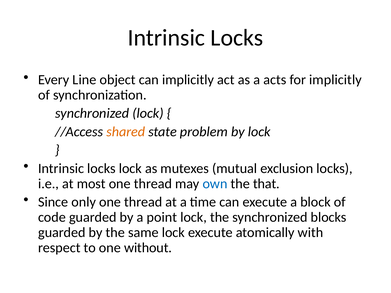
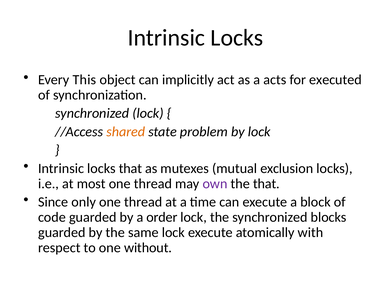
Line: Line -> This
for implicitly: implicitly -> executed
locks lock: lock -> that
own colour: blue -> purple
point: point -> order
